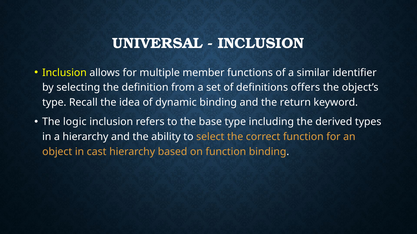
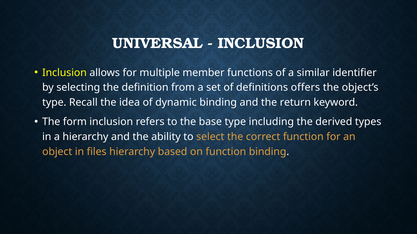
logic: logic -> form
cast: cast -> files
